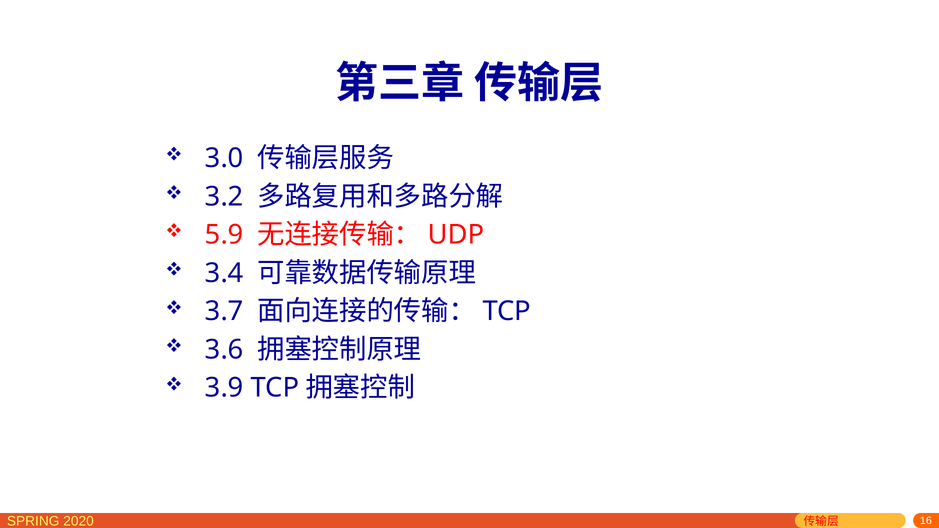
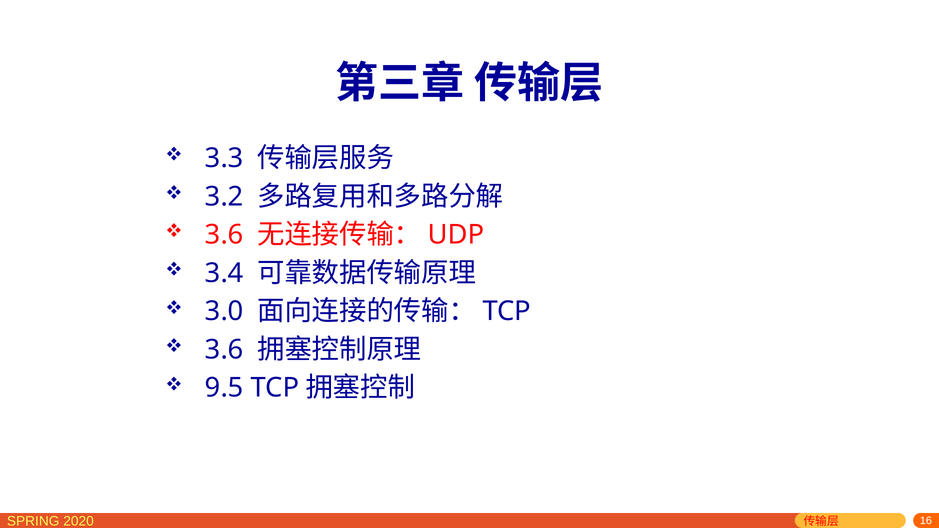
3.0: 3.0 -> 3.3
5.9 at (224, 235): 5.9 -> 3.6
3.7: 3.7 -> 3.0
3.9: 3.9 -> 9.5
